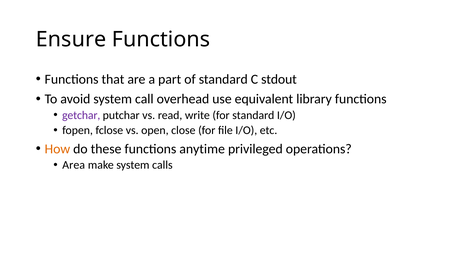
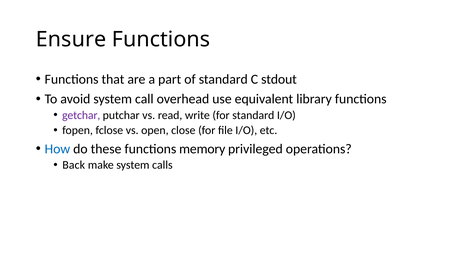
How colour: orange -> blue
anytime: anytime -> memory
Area: Area -> Back
